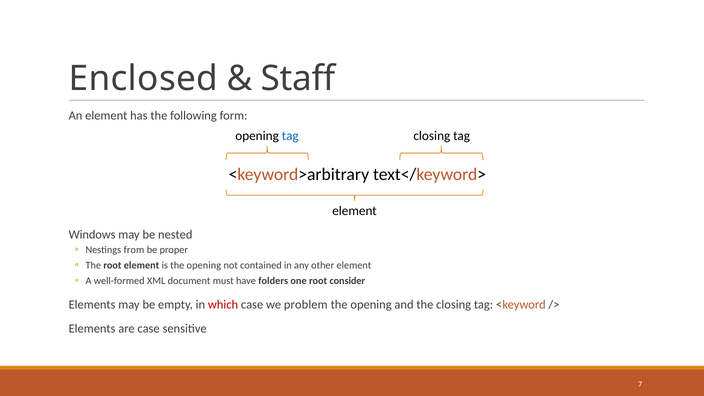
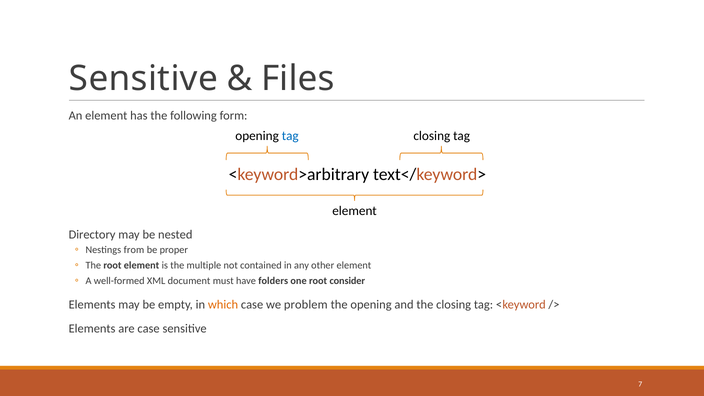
Enclosed at (143, 79): Enclosed -> Sensitive
Staff: Staff -> Files
Windows: Windows -> Directory
is the opening: opening -> multiple
which colour: red -> orange
